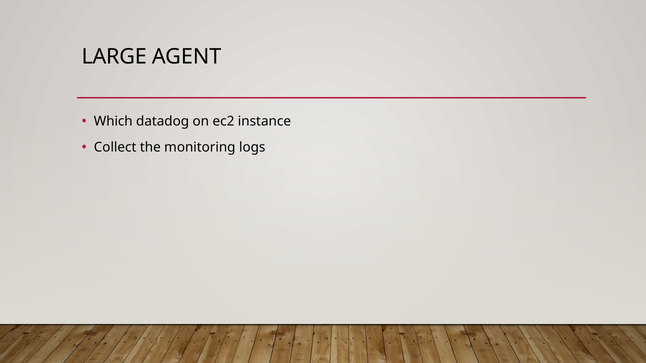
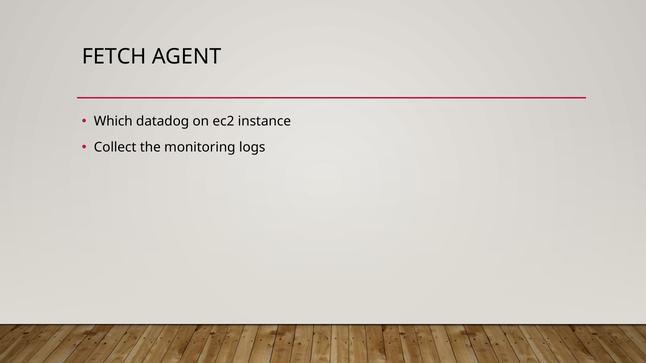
LARGE: LARGE -> FETCH
